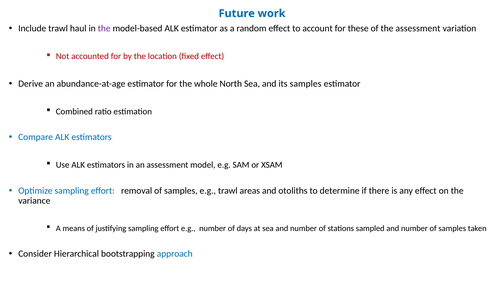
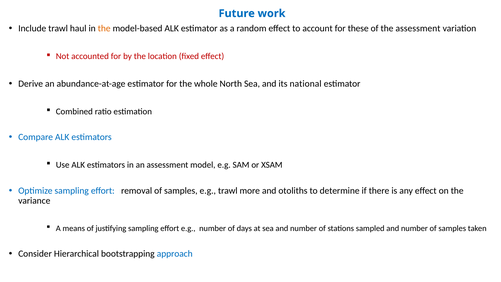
the at (104, 29) colour: purple -> orange
its samples: samples -> national
areas: areas -> more
